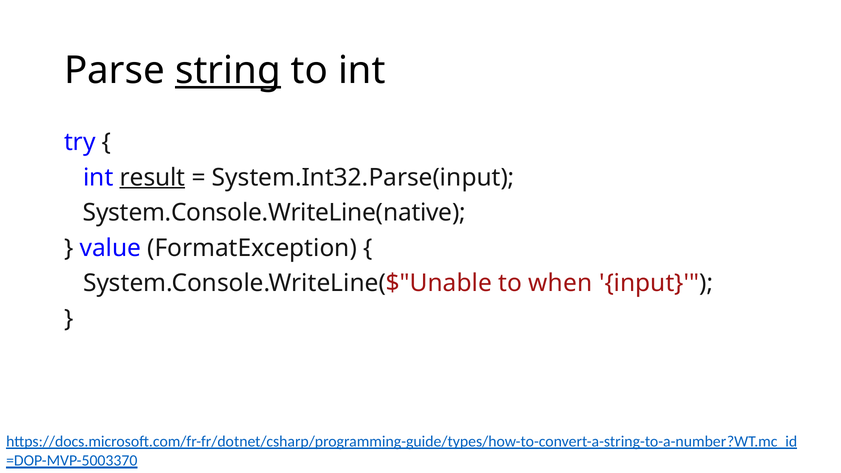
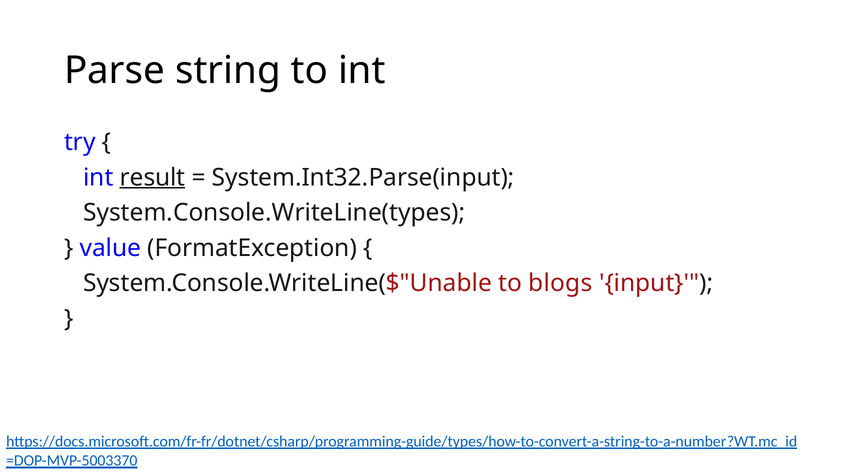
string underline: present -> none
System.Console.WriteLine(native: System.Console.WriteLine(native -> System.Console.WriteLine(types
when: when -> blogs
